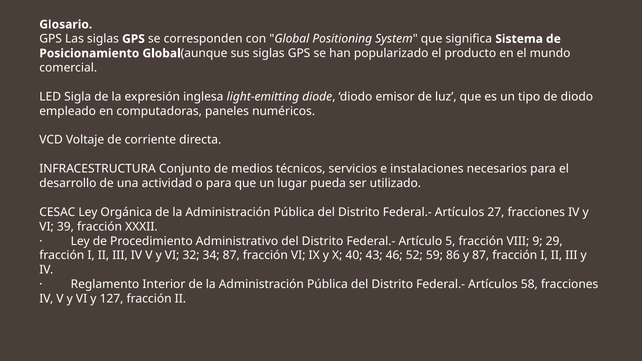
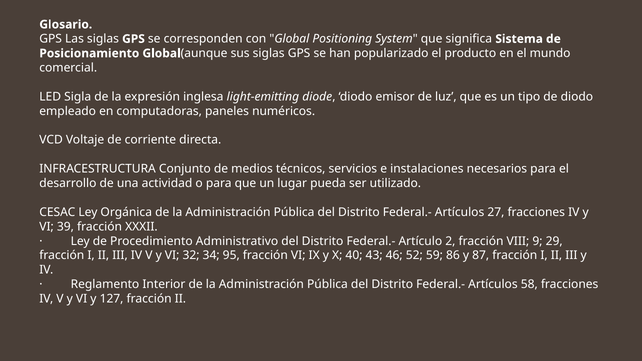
5: 5 -> 2
34 87: 87 -> 95
